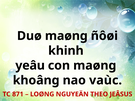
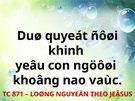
Duø maøng: maøng -> quyeát
con maøng: maøng -> ngöôøi
